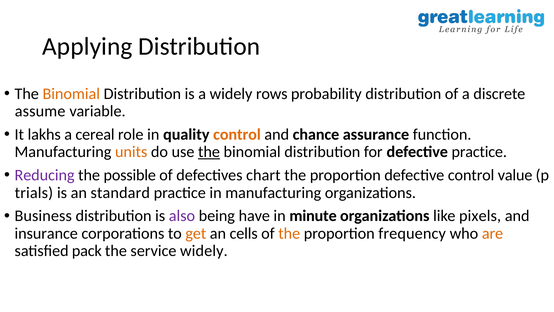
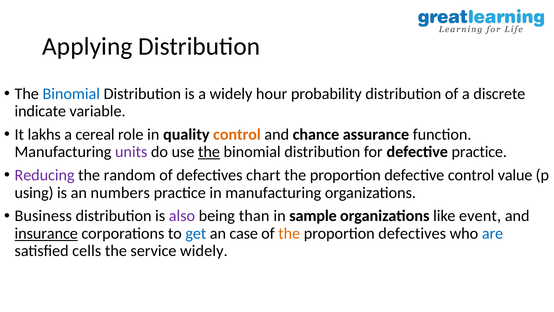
Binomial at (71, 94) colour: orange -> blue
rows: rows -> hour
assume: assume -> indicate
units colour: orange -> purple
possible: possible -> random
trials: trials -> using
standard: standard -> numbers
have: have -> than
minute: minute -> sample
pixels: pixels -> event
insurance underline: none -> present
get colour: orange -> blue
cells: cells -> case
proportion frequency: frequency -> defectives
are colour: orange -> blue
pack: pack -> cells
